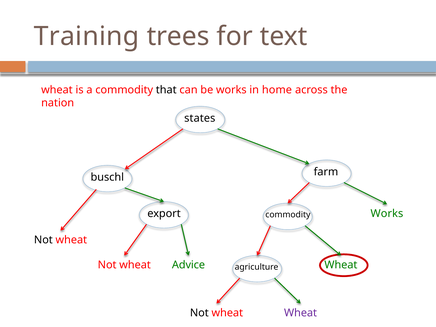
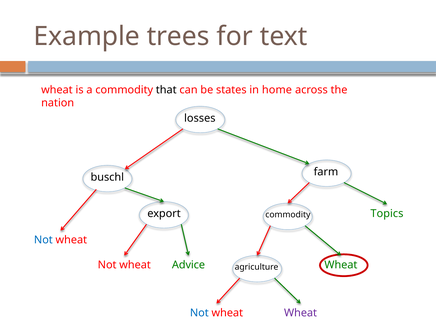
Training: Training -> Example
be works: works -> states
states: states -> losses
Works at (387, 214): Works -> Topics
Not at (43, 240) colour: black -> blue
Not at (199, 313) colour: black -> blue
